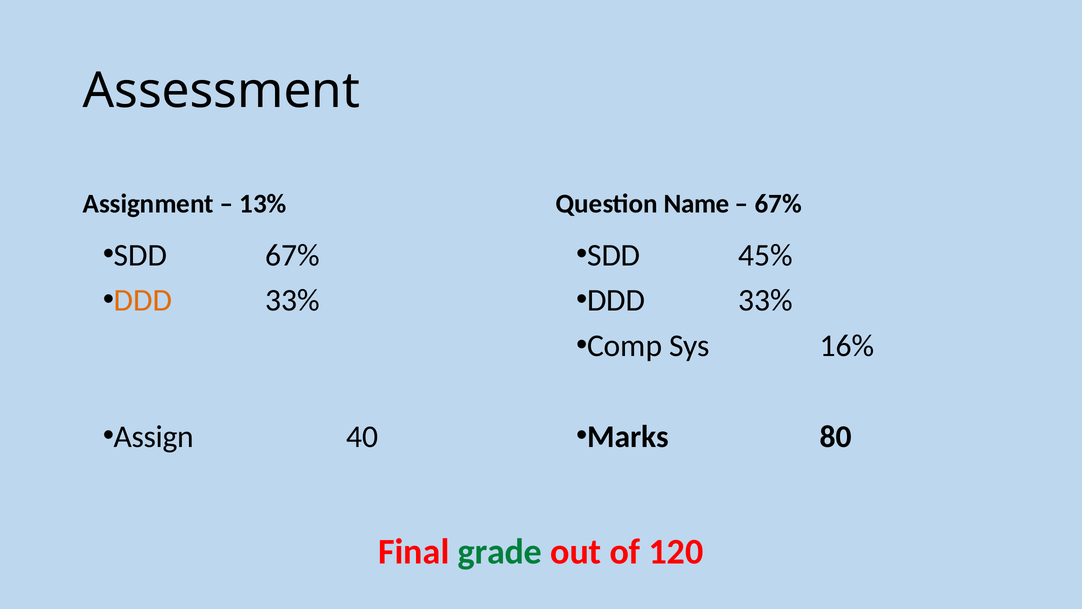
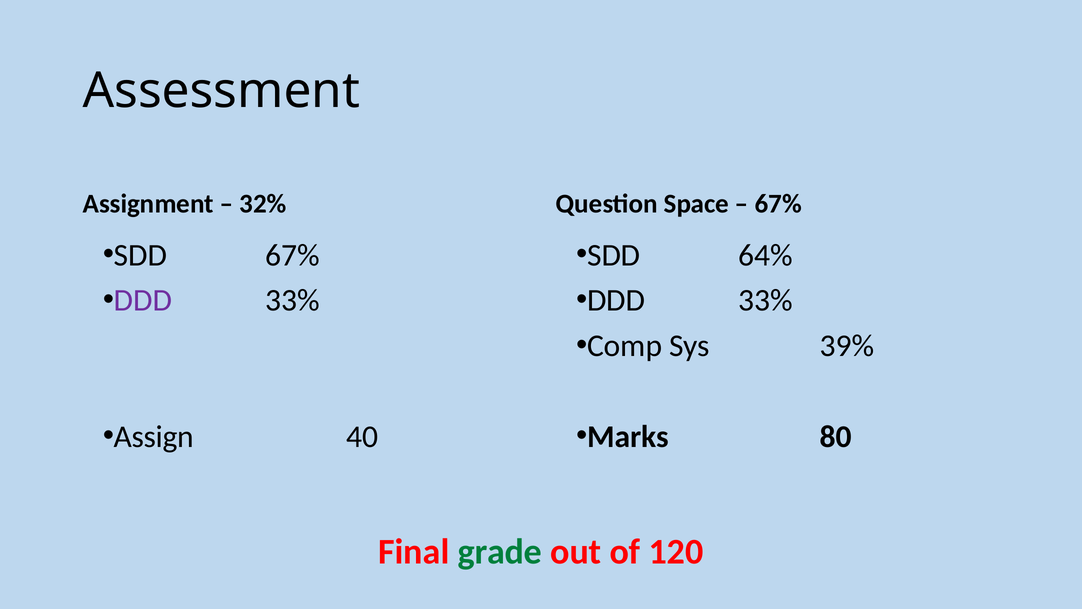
13%: 13% -> 32%
Name: Name -> Space
45%: 45% -> 64%
DDD at (143, 300) colour: orange -> purple
16%: 16% -> 39%
